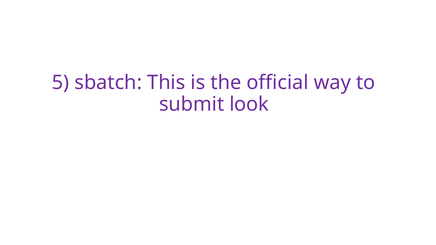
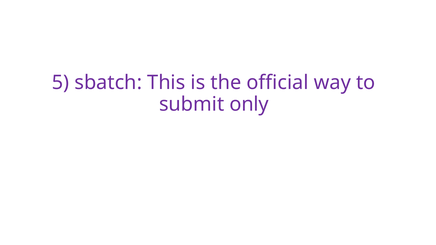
look: look -> only
